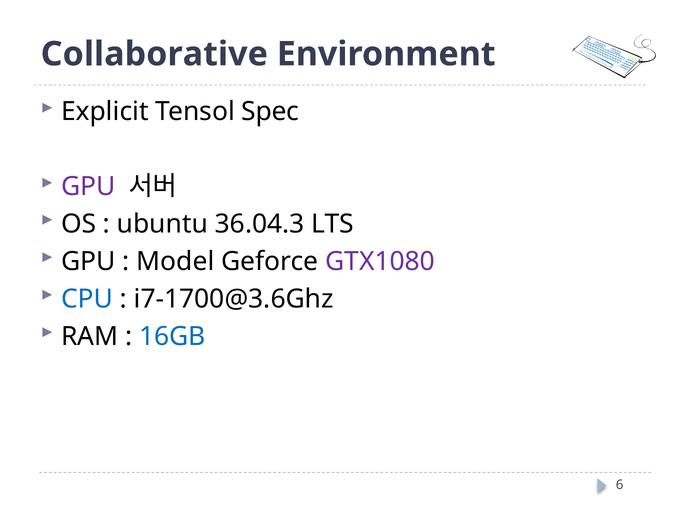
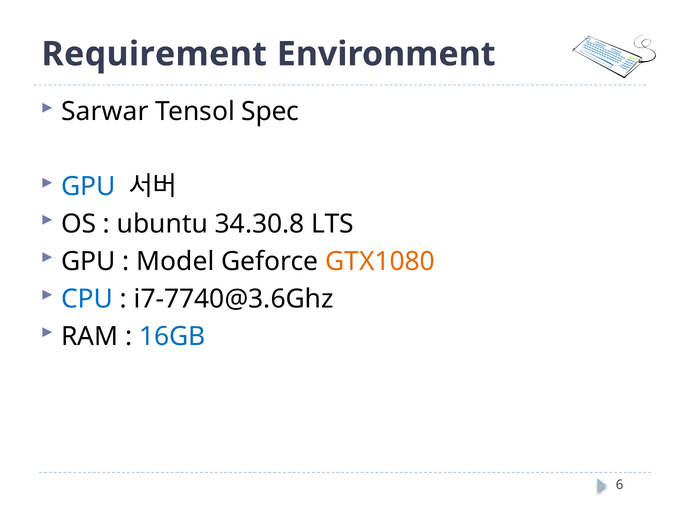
Collaborative: Collaborative -> Requirement
Explicit: Explicit -> Sarwar
GPU at (88, 187) colour: purple -> blue
36.04.3: 36.04.3 -> 34.30.8
GTX1080 colour: purple -> orange
i7-1700@3.6Ghz: i7-1700@3.6Ghz -> i7-7740@3.6Ghz
